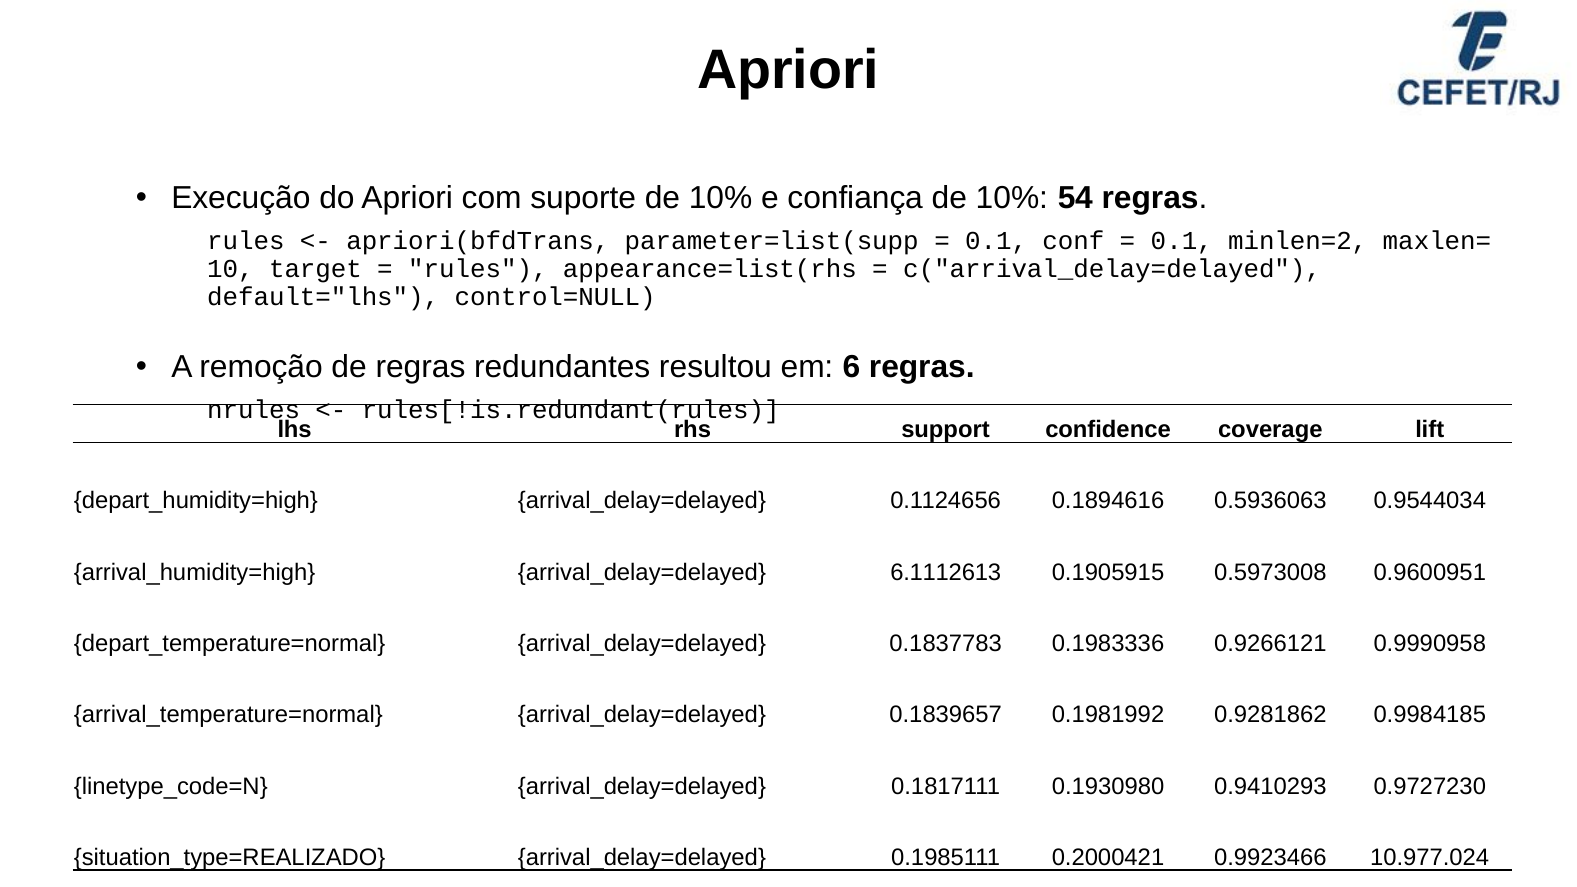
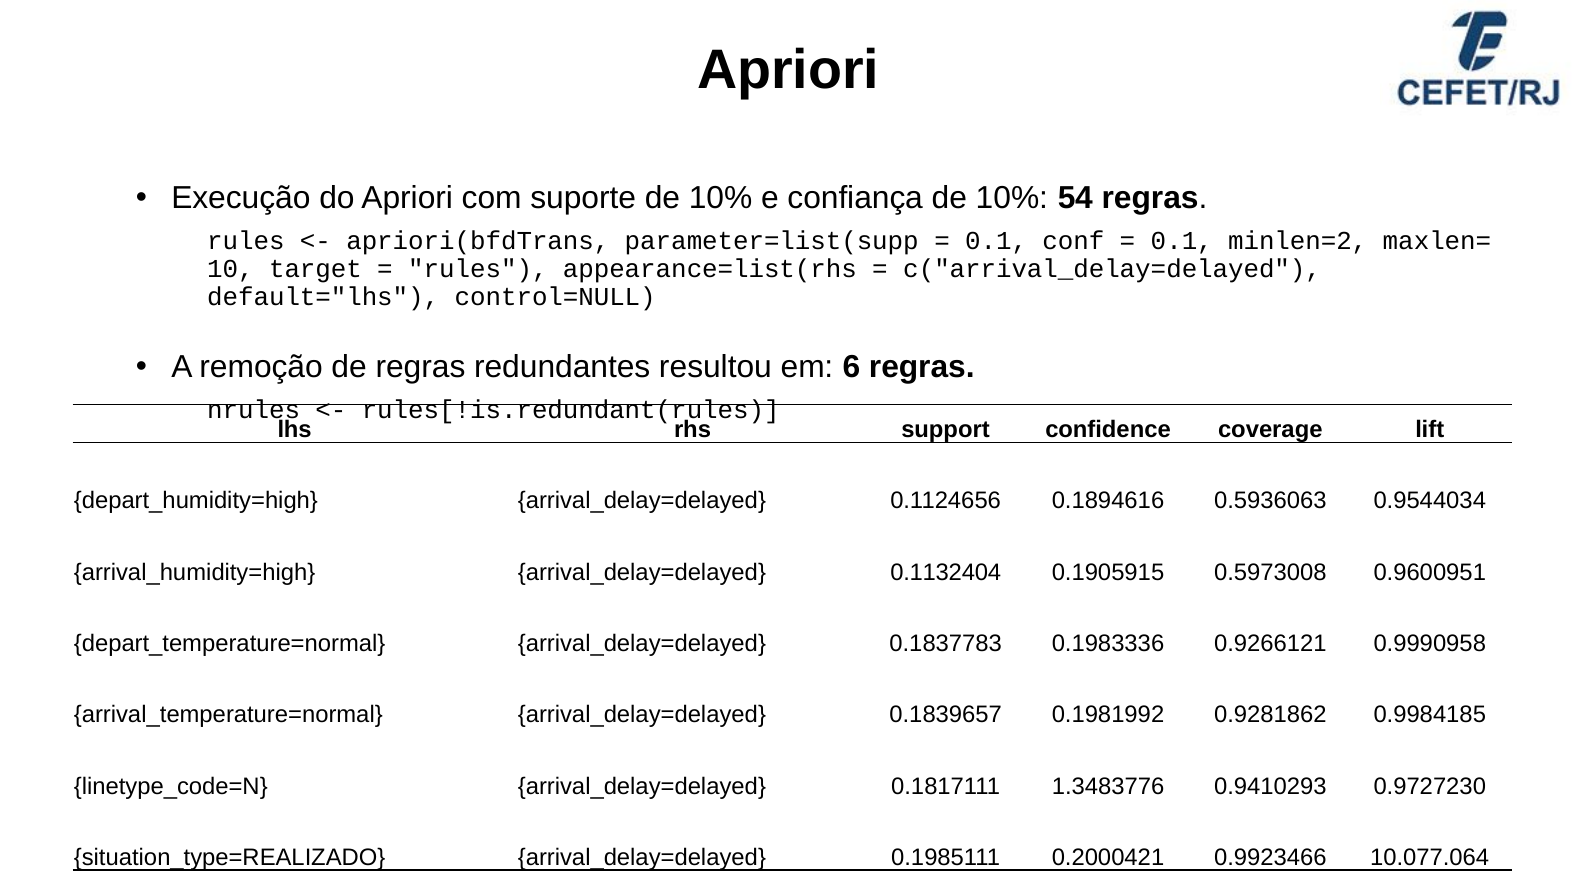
6.1112613: 6.1112613 -> 0.1132404
0.1930980: 0.1930980 -> 1.3483776
10.977.024: 10.977.024 -> 10.077.064
